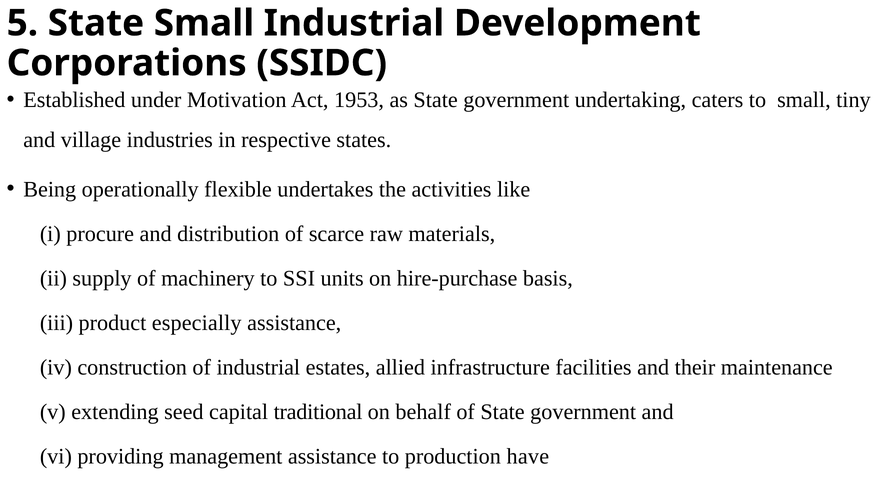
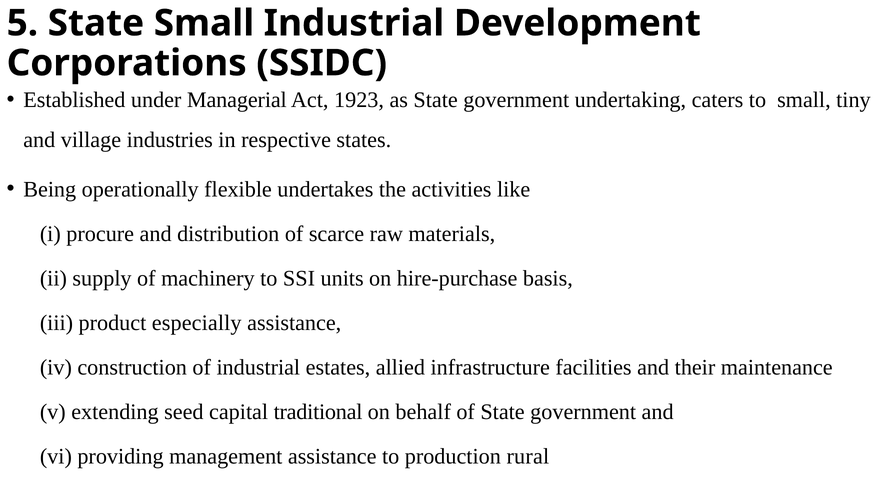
Motivation: Motivation -> Managerial
1953: 1953 -> 1923
have: have -> rural
